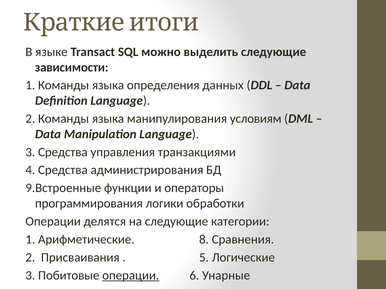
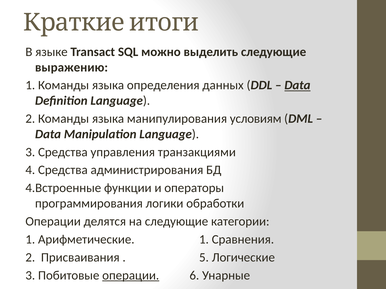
зависимости: зависимости -> выражению
Data at (297, 85) underline: none -> present
9.Встроенные: 9.Встроенные -> 4.Встроенные
Арифметические 8: 8 -> 1
